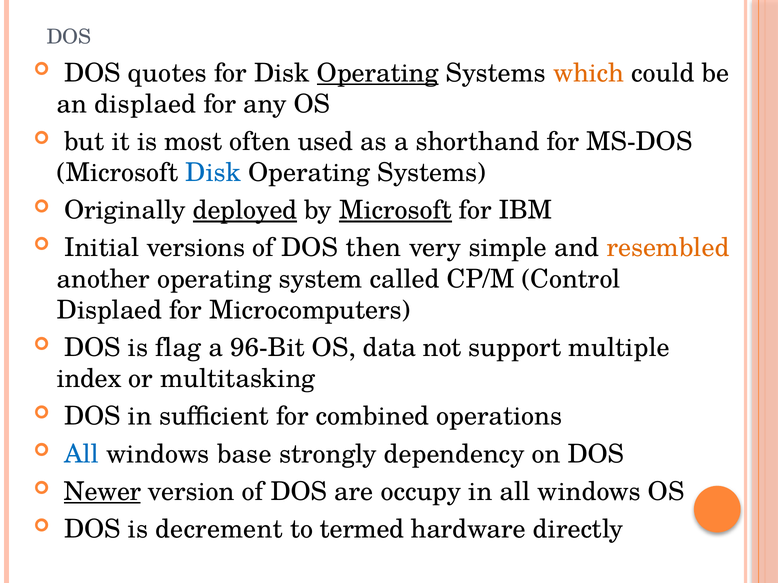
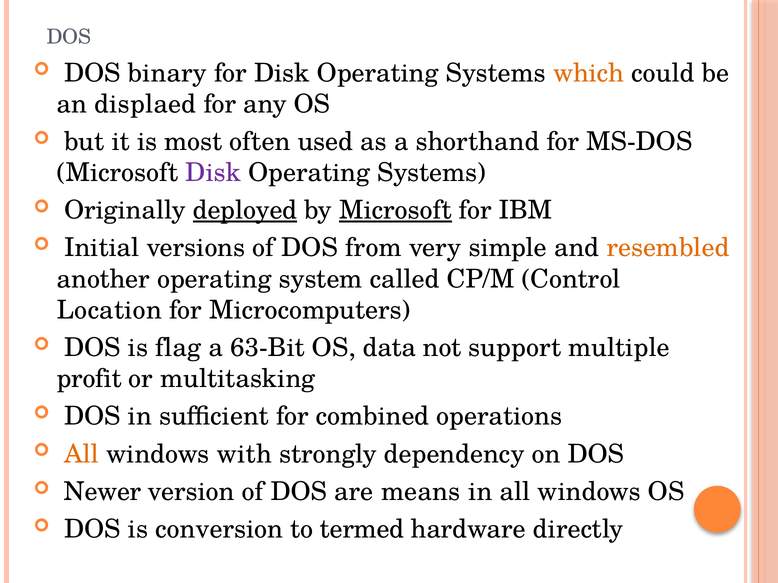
quotes: quotes -> binary
Operating at (378, 73) underline: present -> none
Disk at (213, 173) colour: blue -> purple
then: then -> from
Displaed at (110, 310): Displaed -> Location
96-Bit: 96-Bit -> 63-Bit
index: index -> profit
All at (82, 454) colour: blue -> orange
base: base -> with
Newer underline: present -> none
occupy: occupy -> means
decrement: decrement -> conversion
